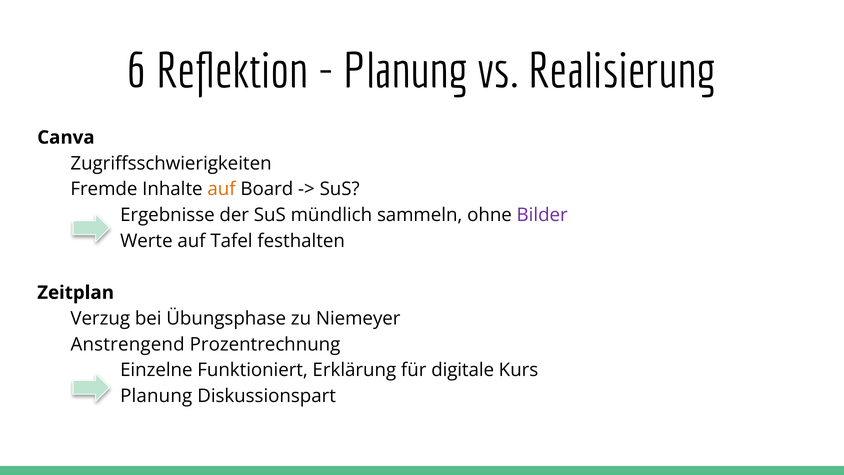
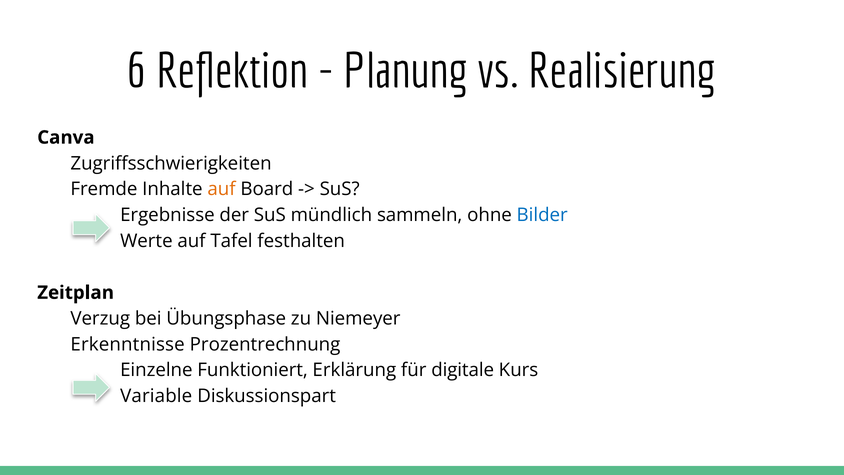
Bilder colour: purple -> blue
Anstrengend: Anstrengend -> Erkenntnisse
Planung at (156, 396): Planung -> Variable
